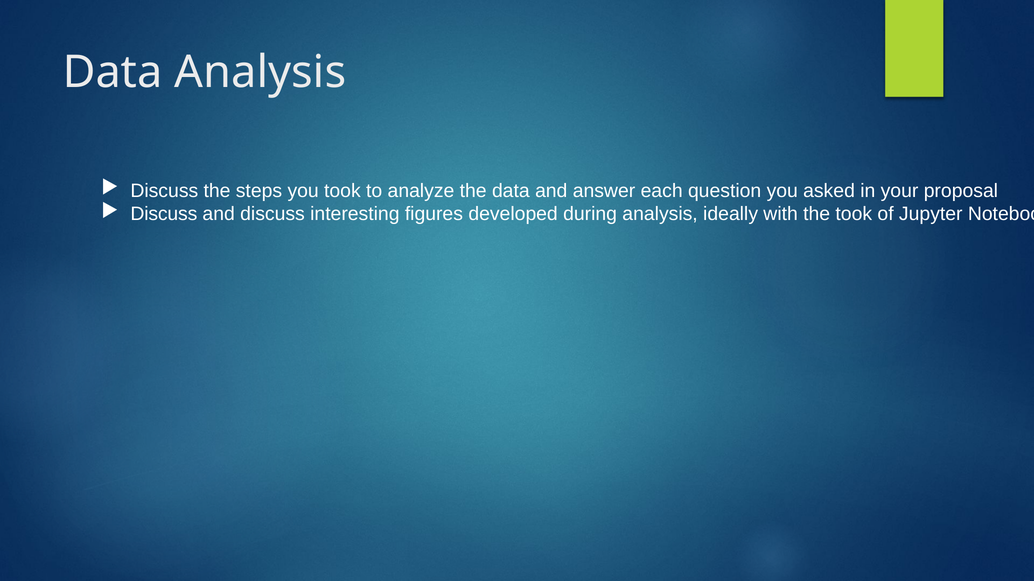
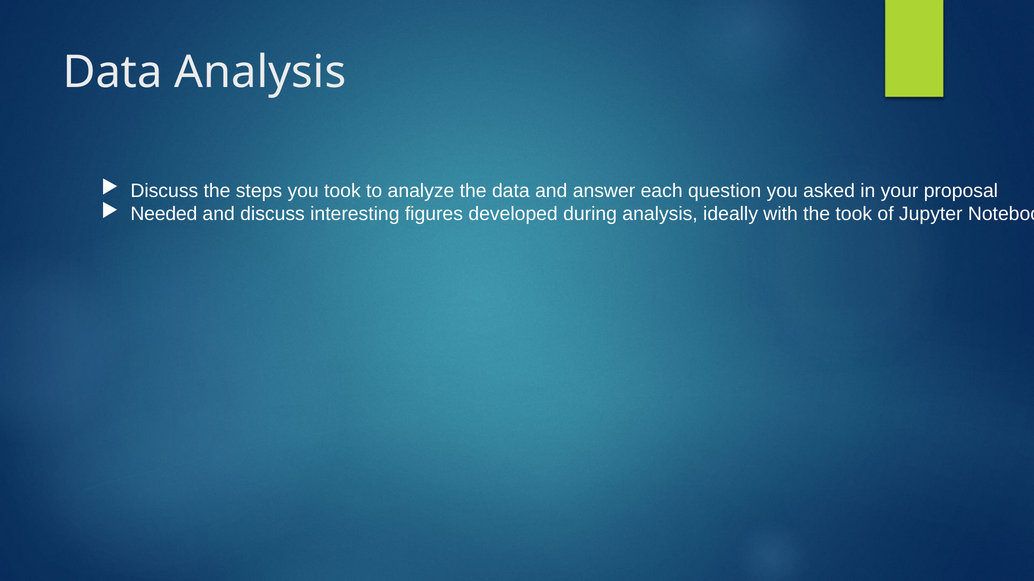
Discuss at (164, 214): Discuss -> Needed
